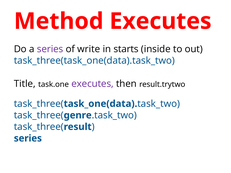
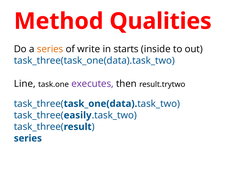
Method Executes: Executes -> Qualities
series at (50, 49) colour: purple -> orange
Title: Title -> Line
genre: genre -> easily
